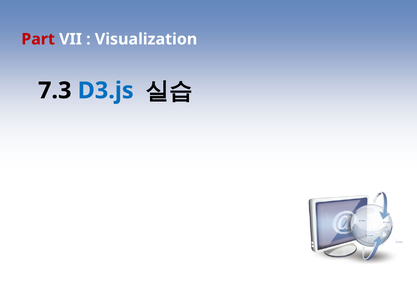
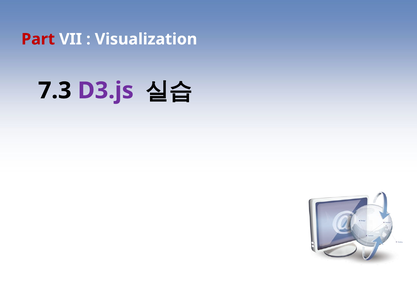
D3.js colour: blue -> purple
